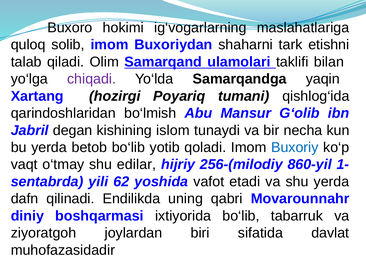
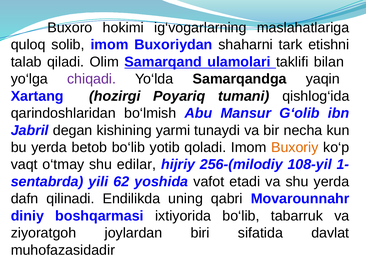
islom: islom -> yarmi
Buxoriy colour: blue -> orange
860-yil: 860-yil -> 108-yil
